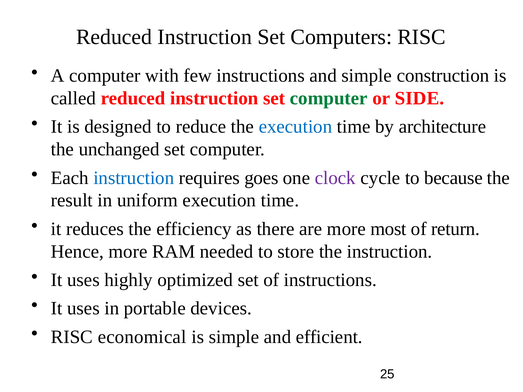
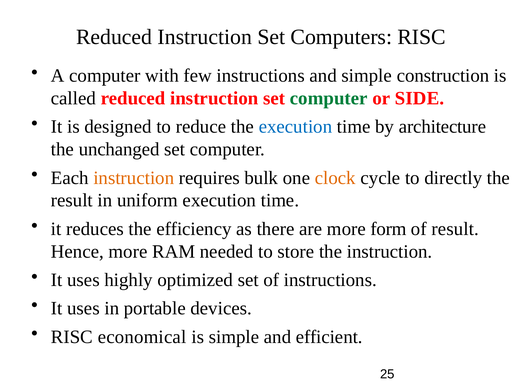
instruction at (134, 178) colour: blue -> orange
goes: goes -> bulk
clock colour: purple -> orange
because: because -> directly
most: most -> form
of return: return -> result
